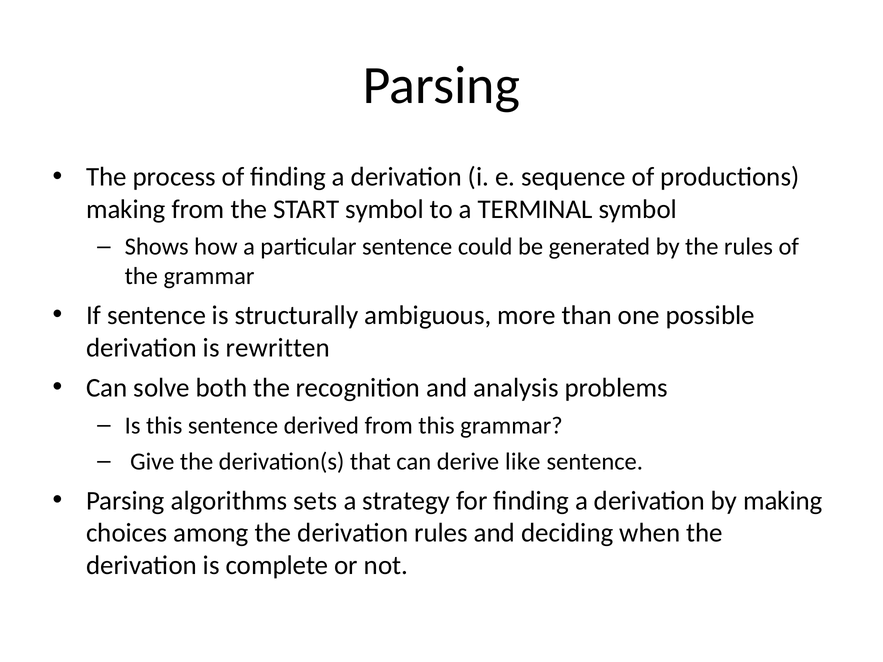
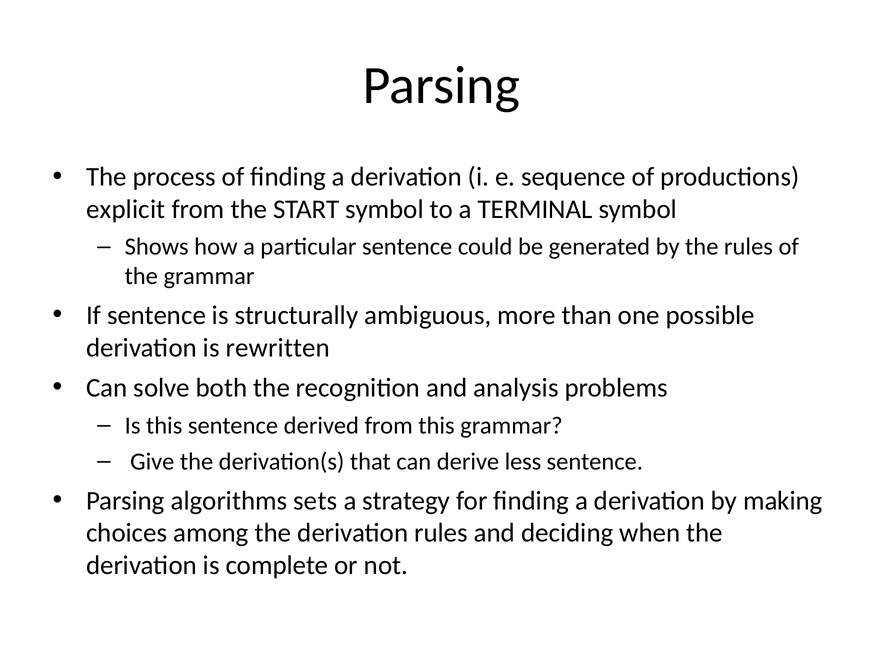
making at (126, 209): making -> explicit
like: like -> less
